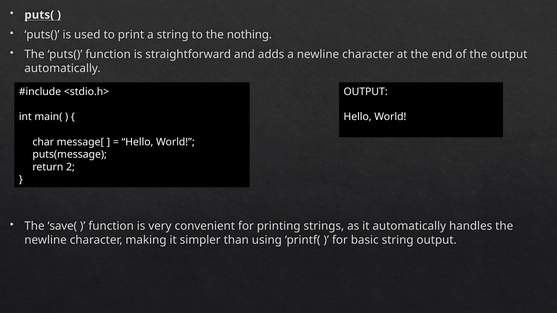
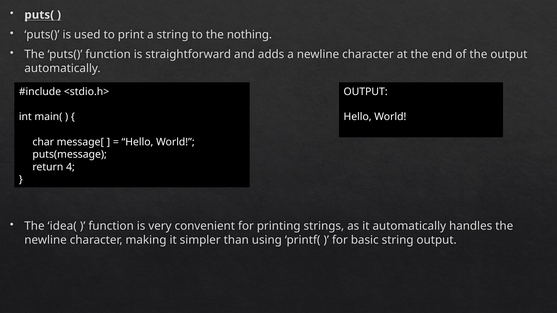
2: 2 -> 4
save(: save( -> idea(
